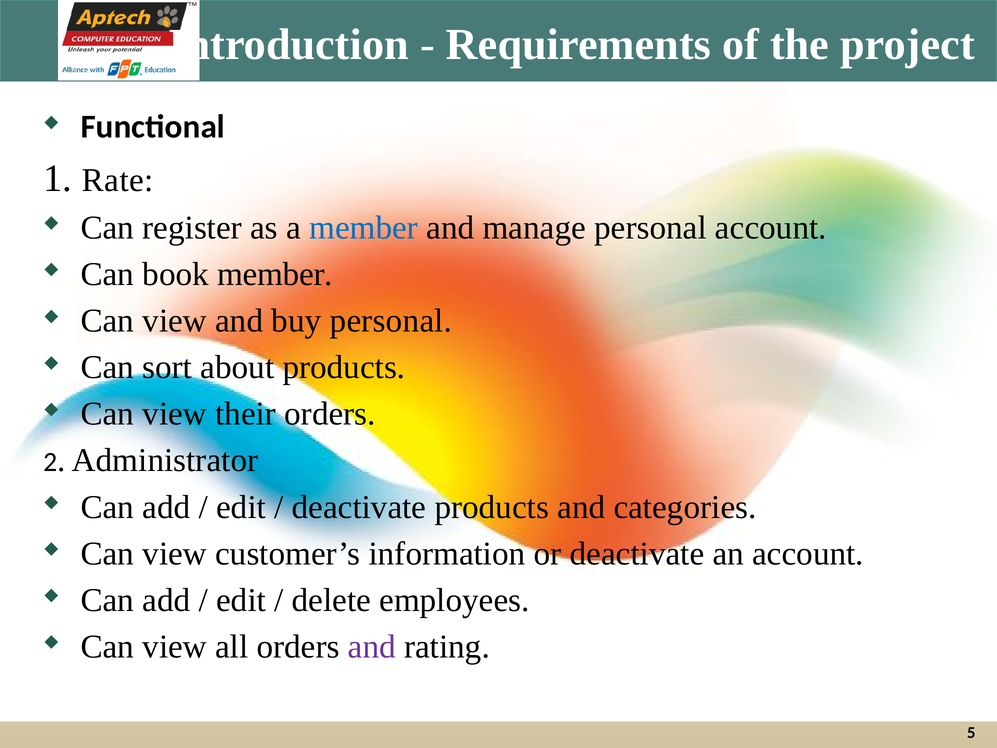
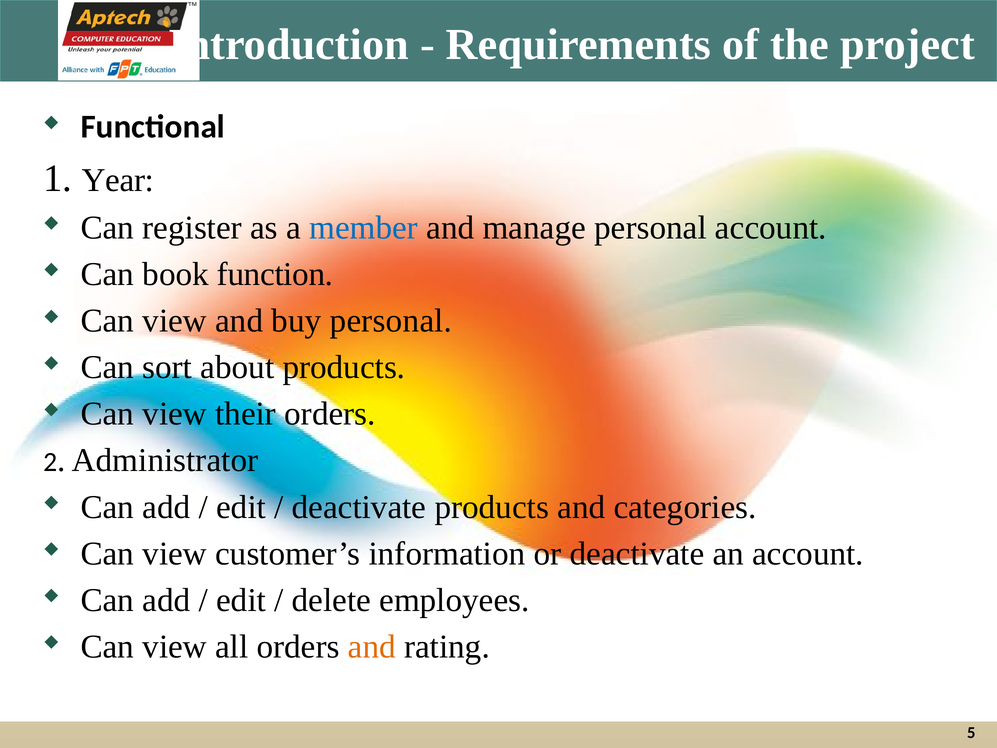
Rate: Rate -> Year
book member: member -> function
and at (372, 646) colour: purple -> orange
